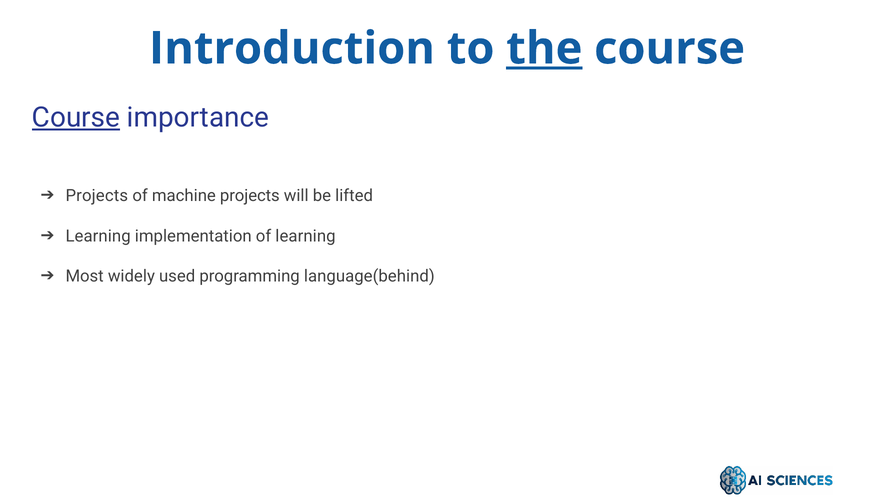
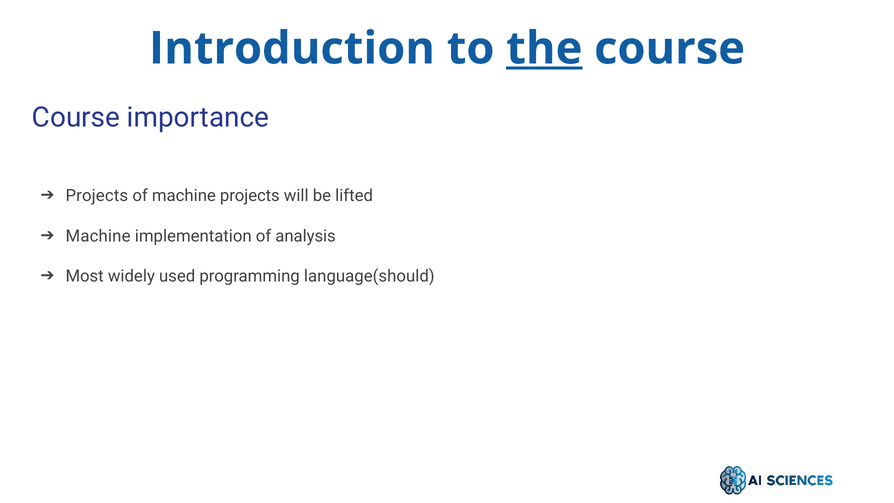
Course at (76, 117) underline: present -> none
Learning at (98, 236): Learning -> Machine
of learning: learning -> analysis
language(behind: language(behind -> language(should
